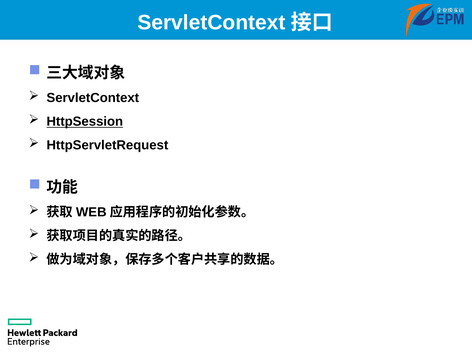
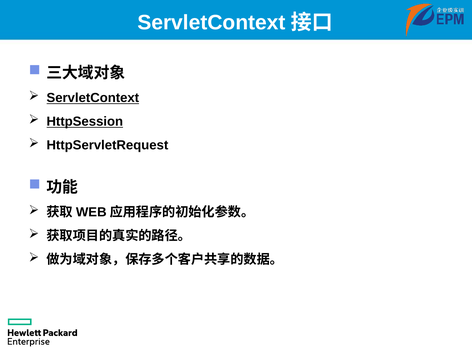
ServletContext at (93, 98) underline: none -> present
